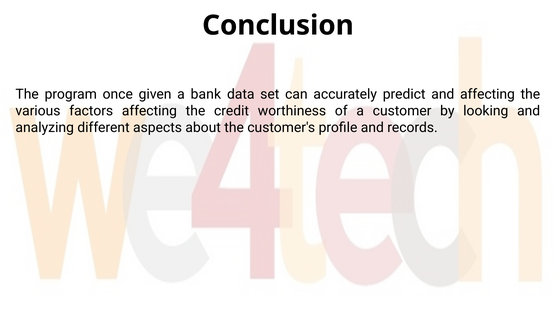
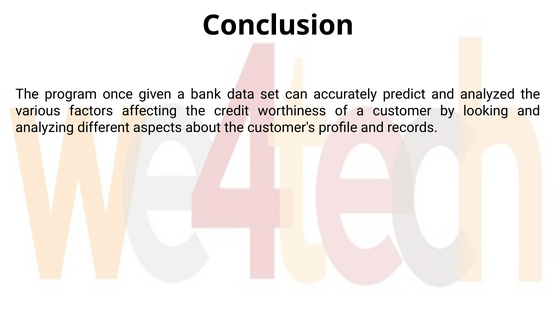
and affecting: affecting -> analyzed
